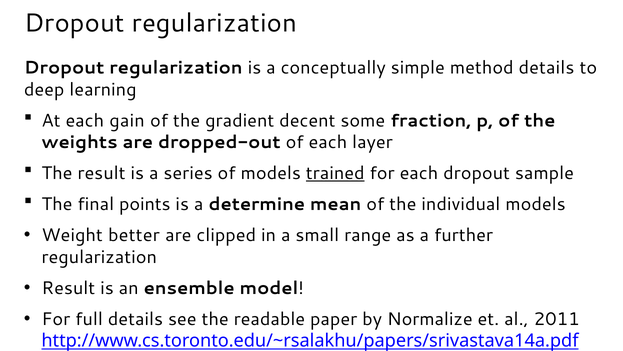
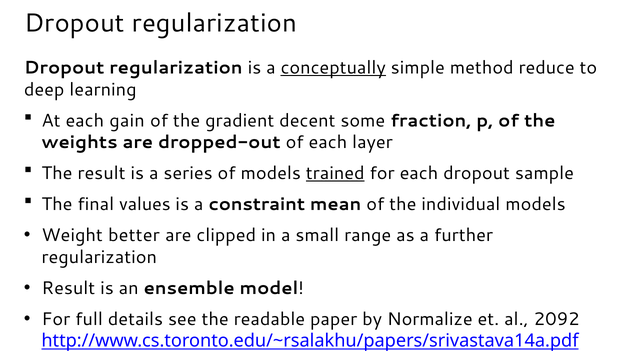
conceptually underline: none -> present
method details: details -> reduce
points: points -> values
determine: determine -> constraint
2011: 2011 -> 2092
